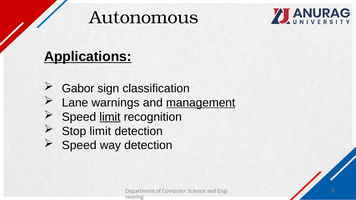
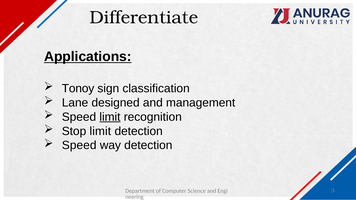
Autonomous: Autonomous -> Differentiate
Gabor: Gabor -> Tonoy
warnings: warnings -> designed
management underline: present -> none
